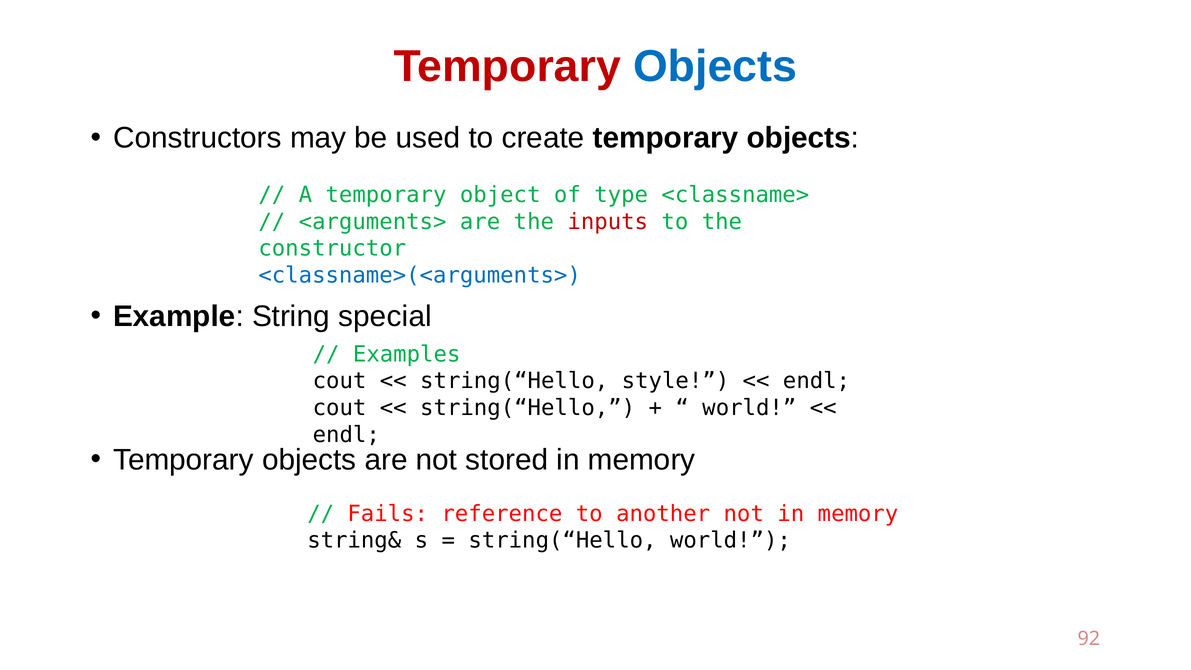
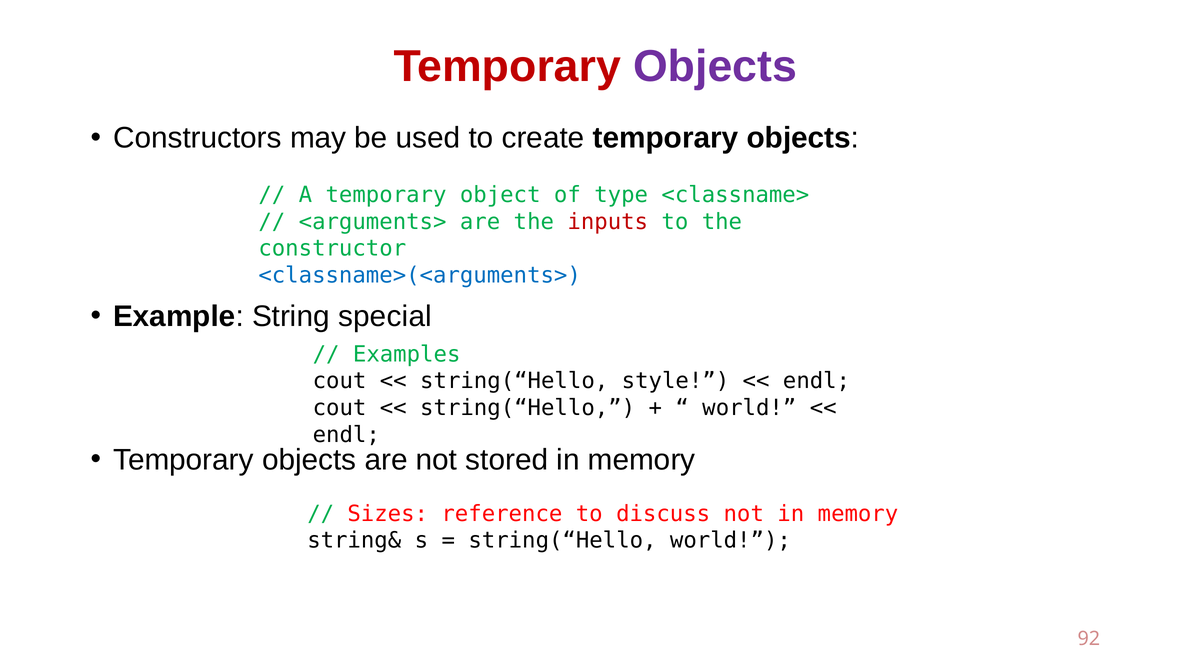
Objects at (715, 67) colour: blue -> purple
Fails: Fails -> Sizes
another: another -> discuss
